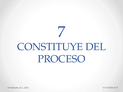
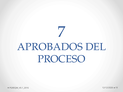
CONSTITUYE: CONSTITUYE -> APROBADOS
